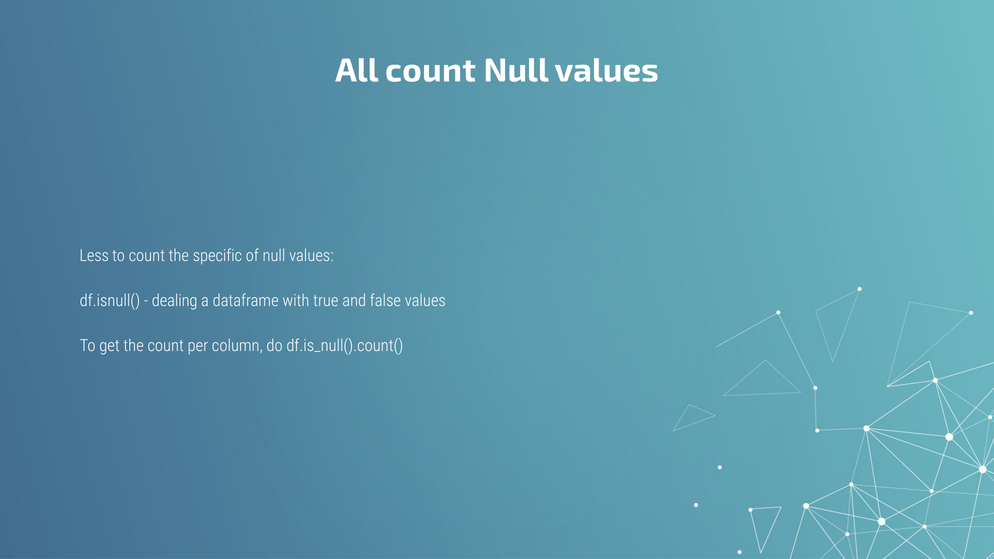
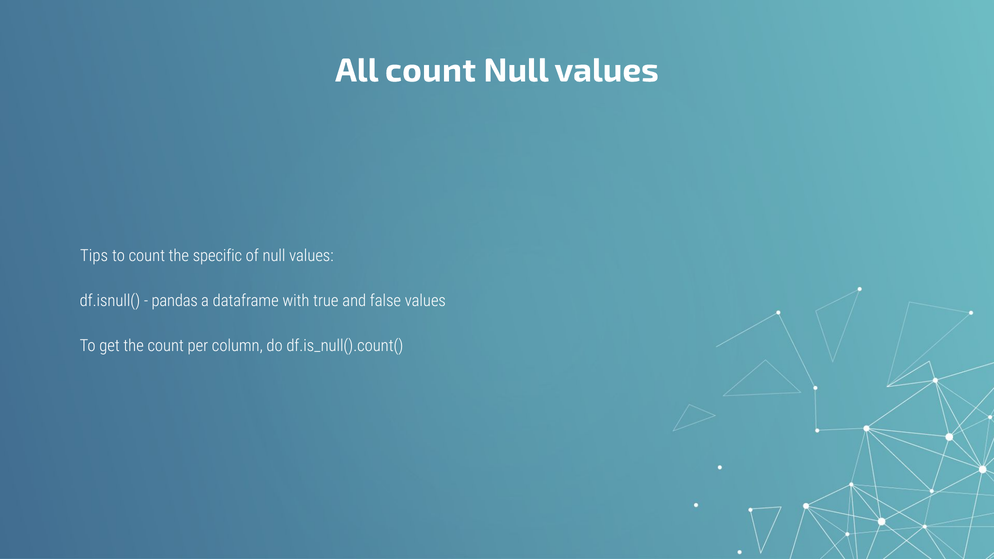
Less: Less -> Tips
dealing: dealing -> pandas
